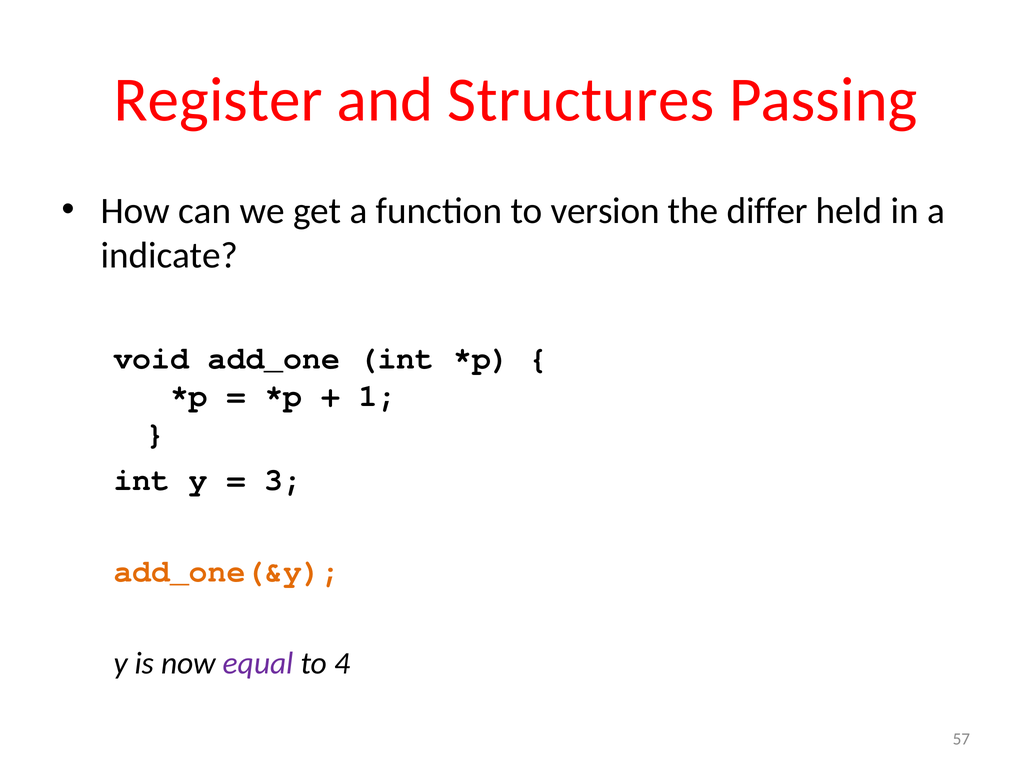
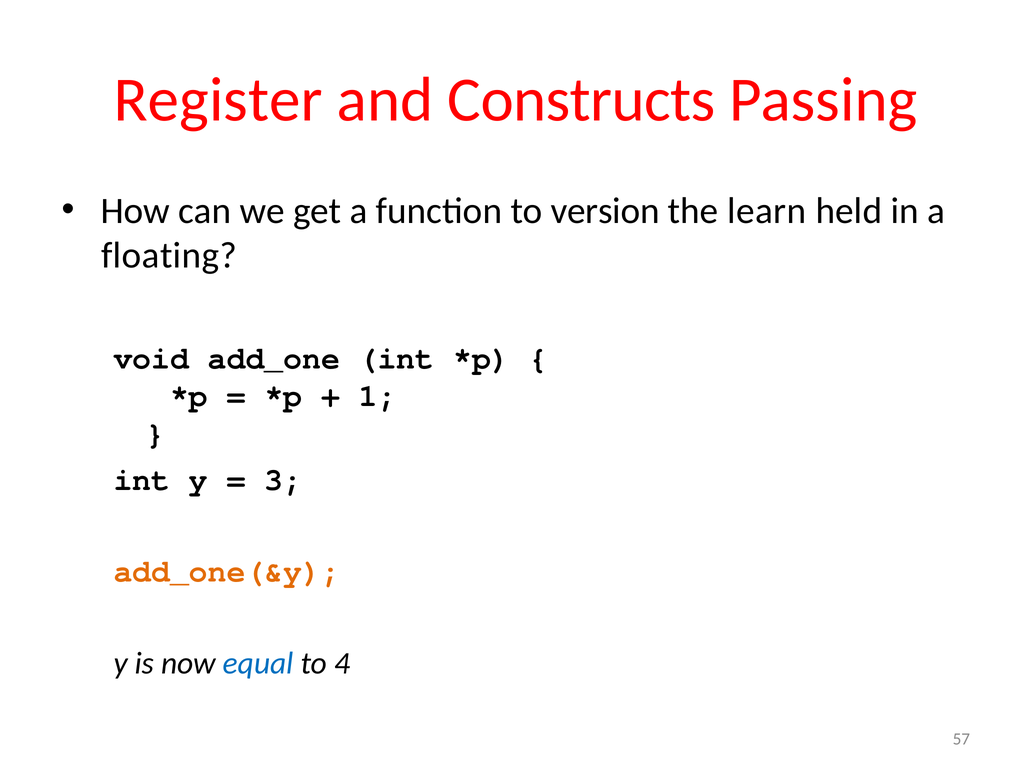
Structures: Structures -> Constructs
differ: differ -> learn
indicate: indicate -> floating
equal colour: purple -> blue
